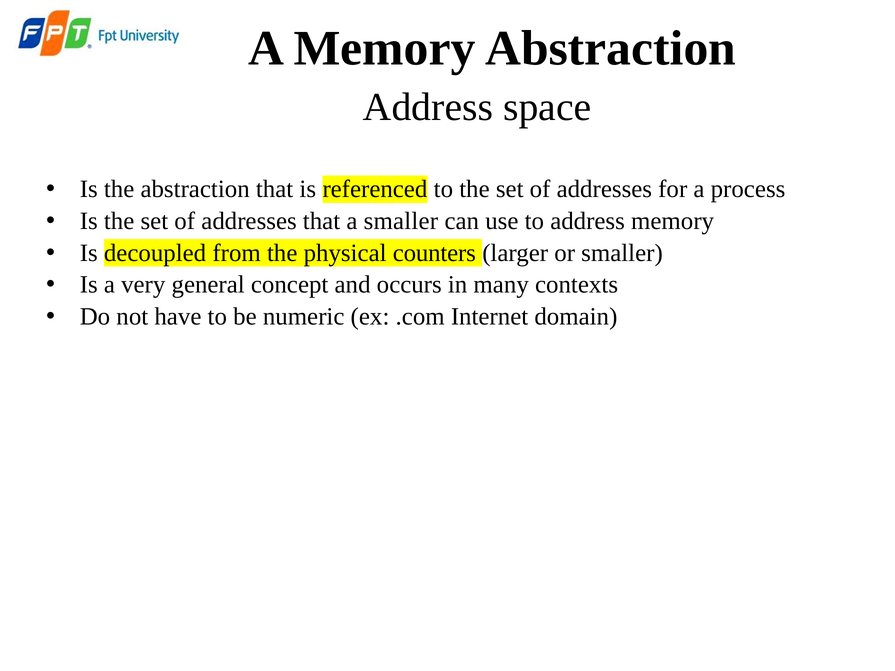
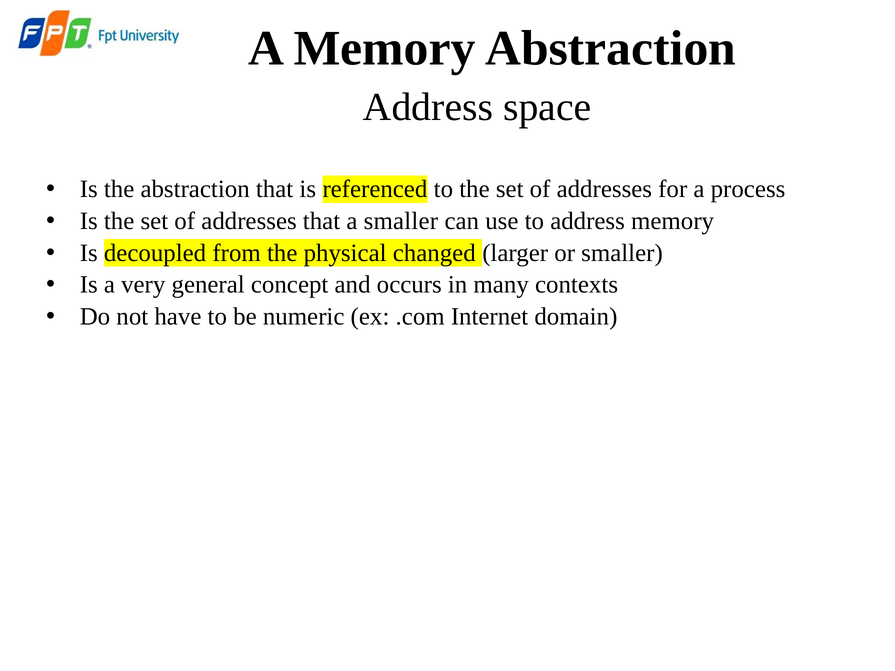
counters: counters -> changed
